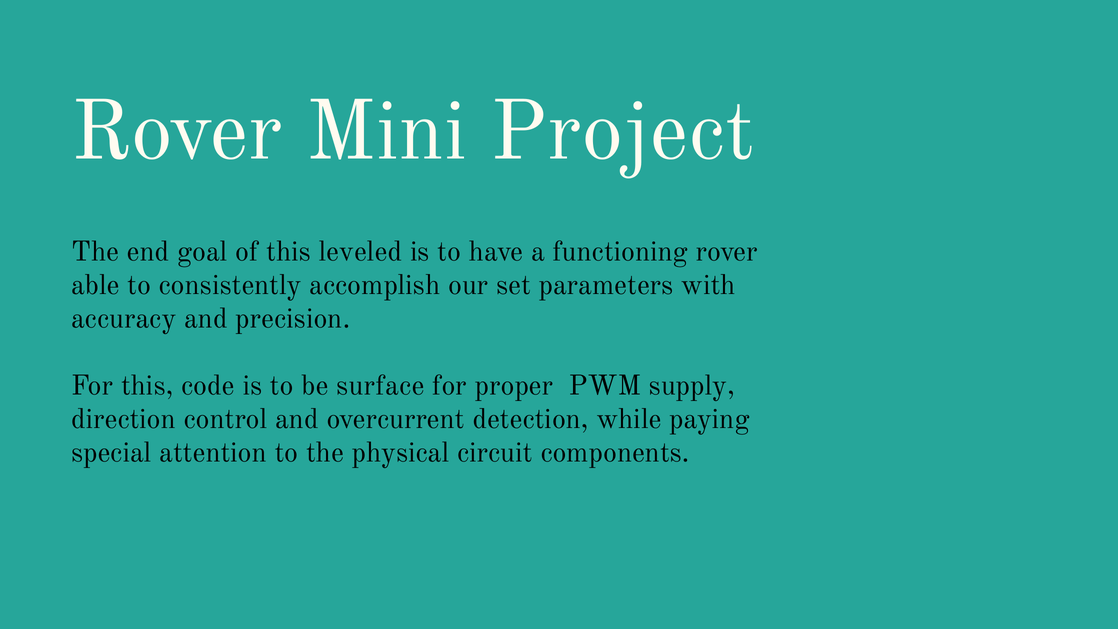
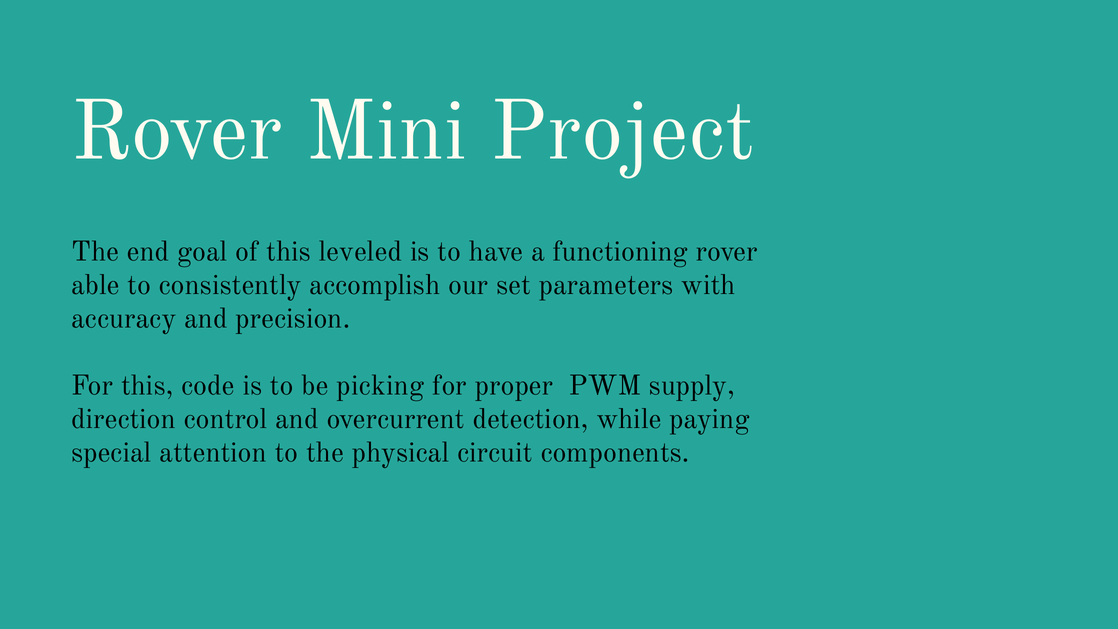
surface: surface -> picking
